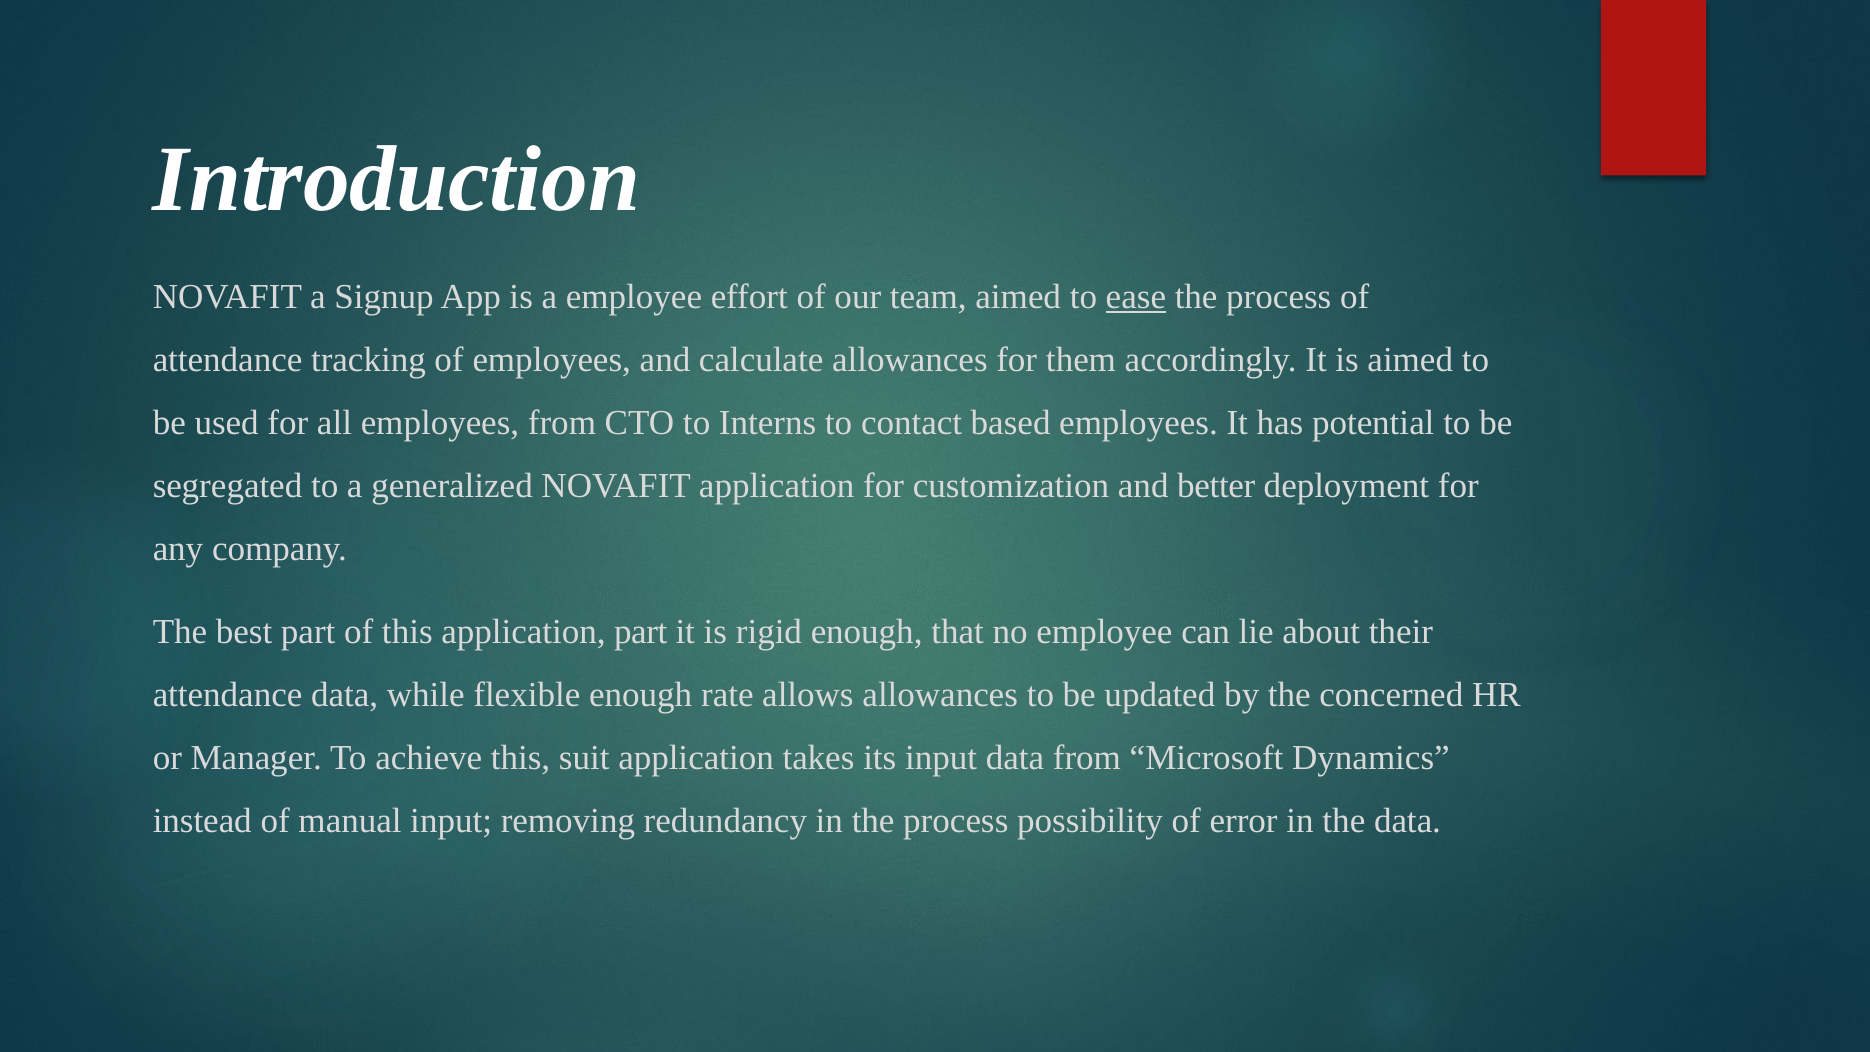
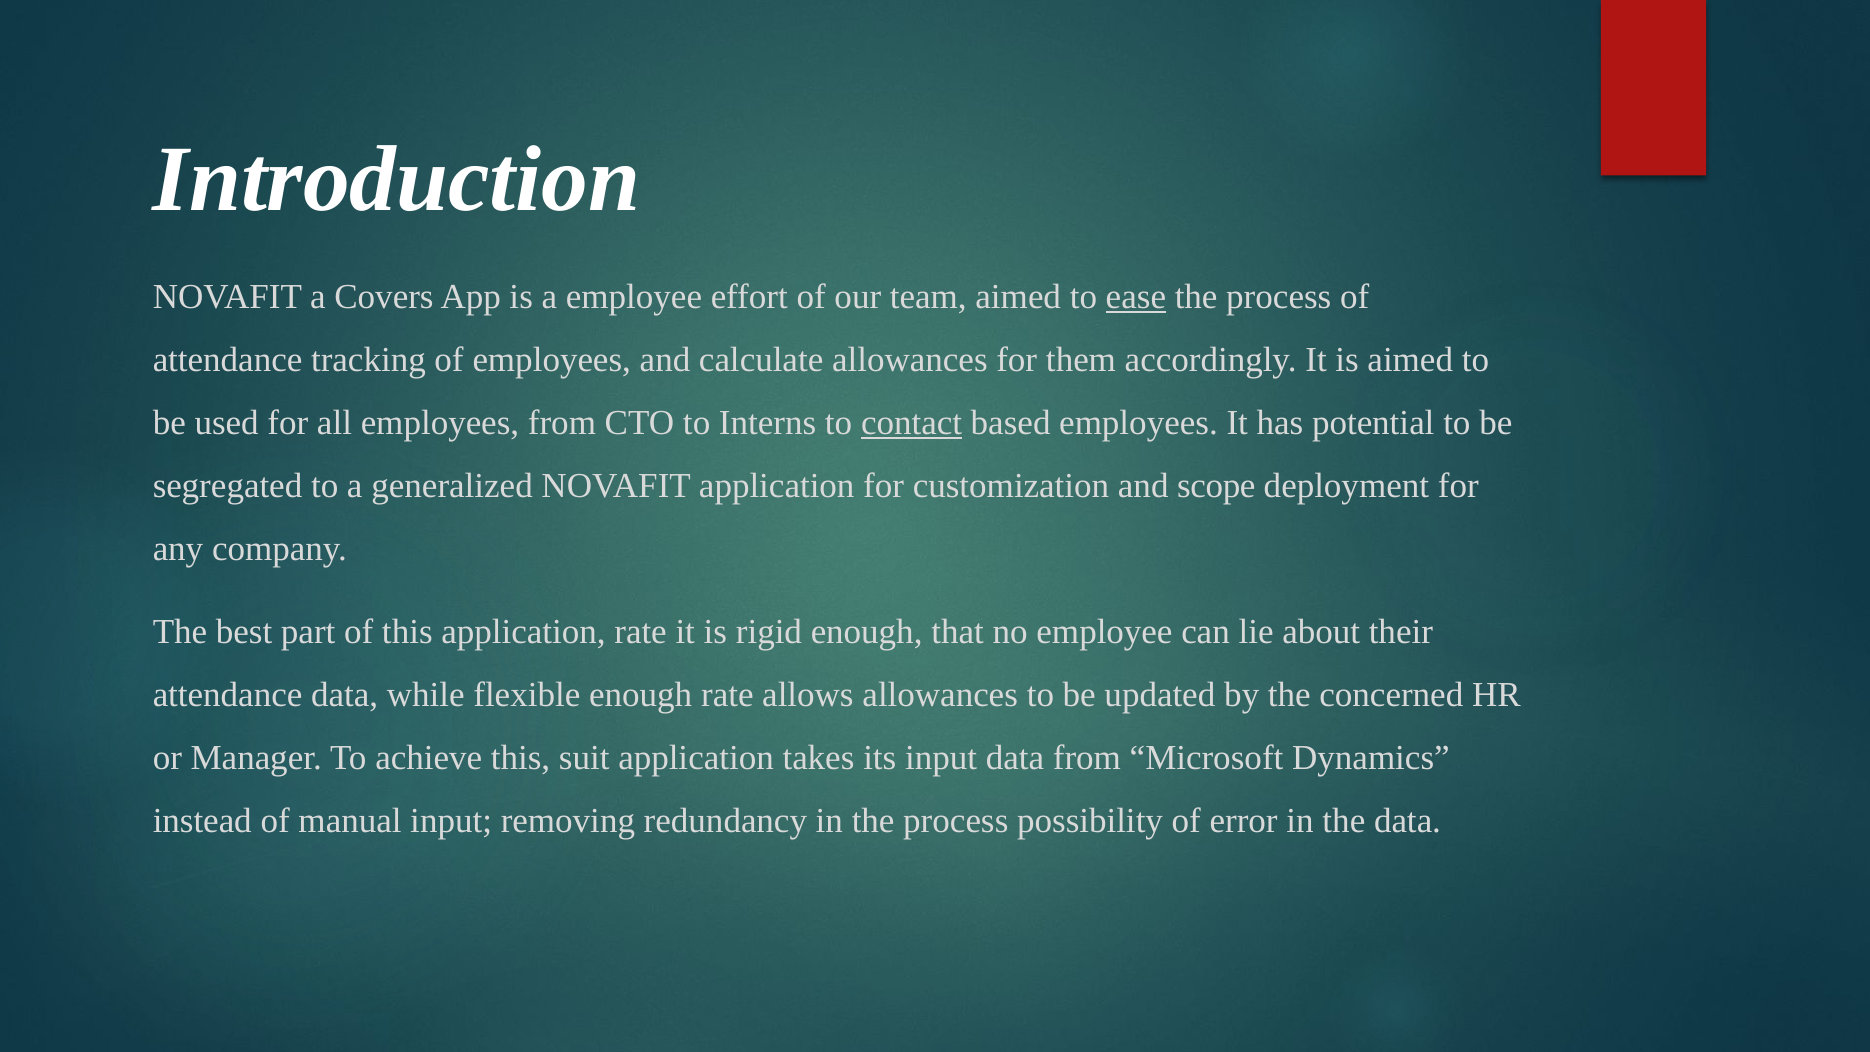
Signup: Signup -> Covers
contact underline: none -> present
better: better -> scope
application part: part -> rate
